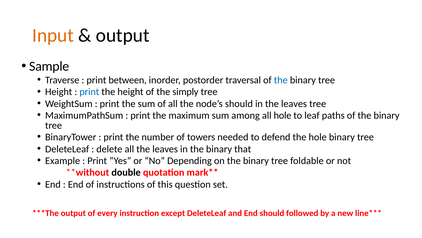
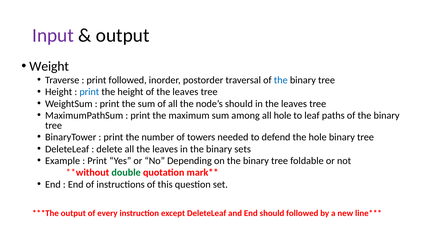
Input colour: orange -> purple
Sample: Sample -> Weight
print between: between -> followed
of the simply: simply -> leaves
that: that -> sets
double colour: black -> green
